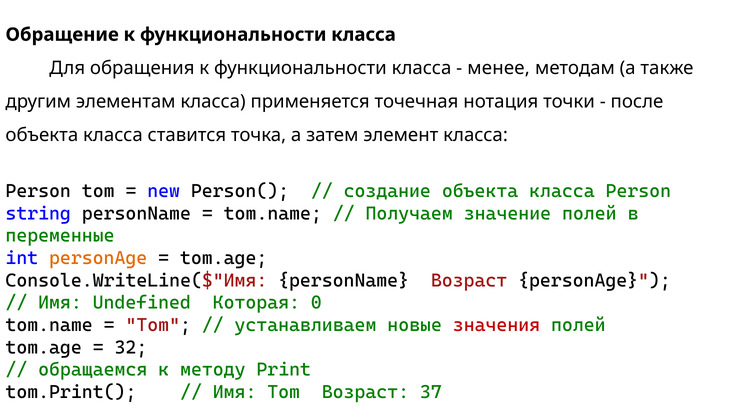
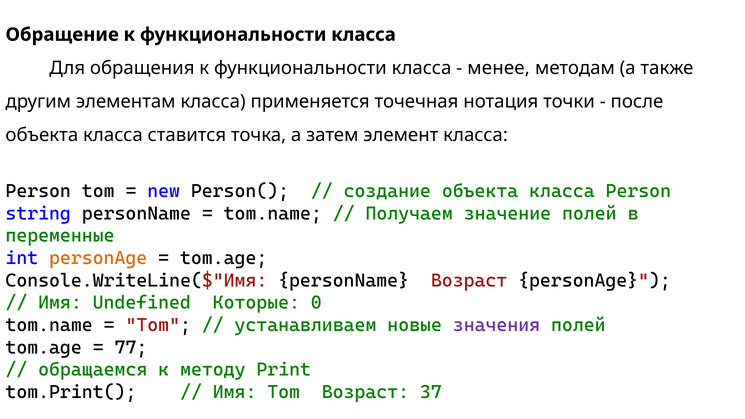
Которая: Которая -> Которые
значения colour: red -> purple
32: 32 -> 77
